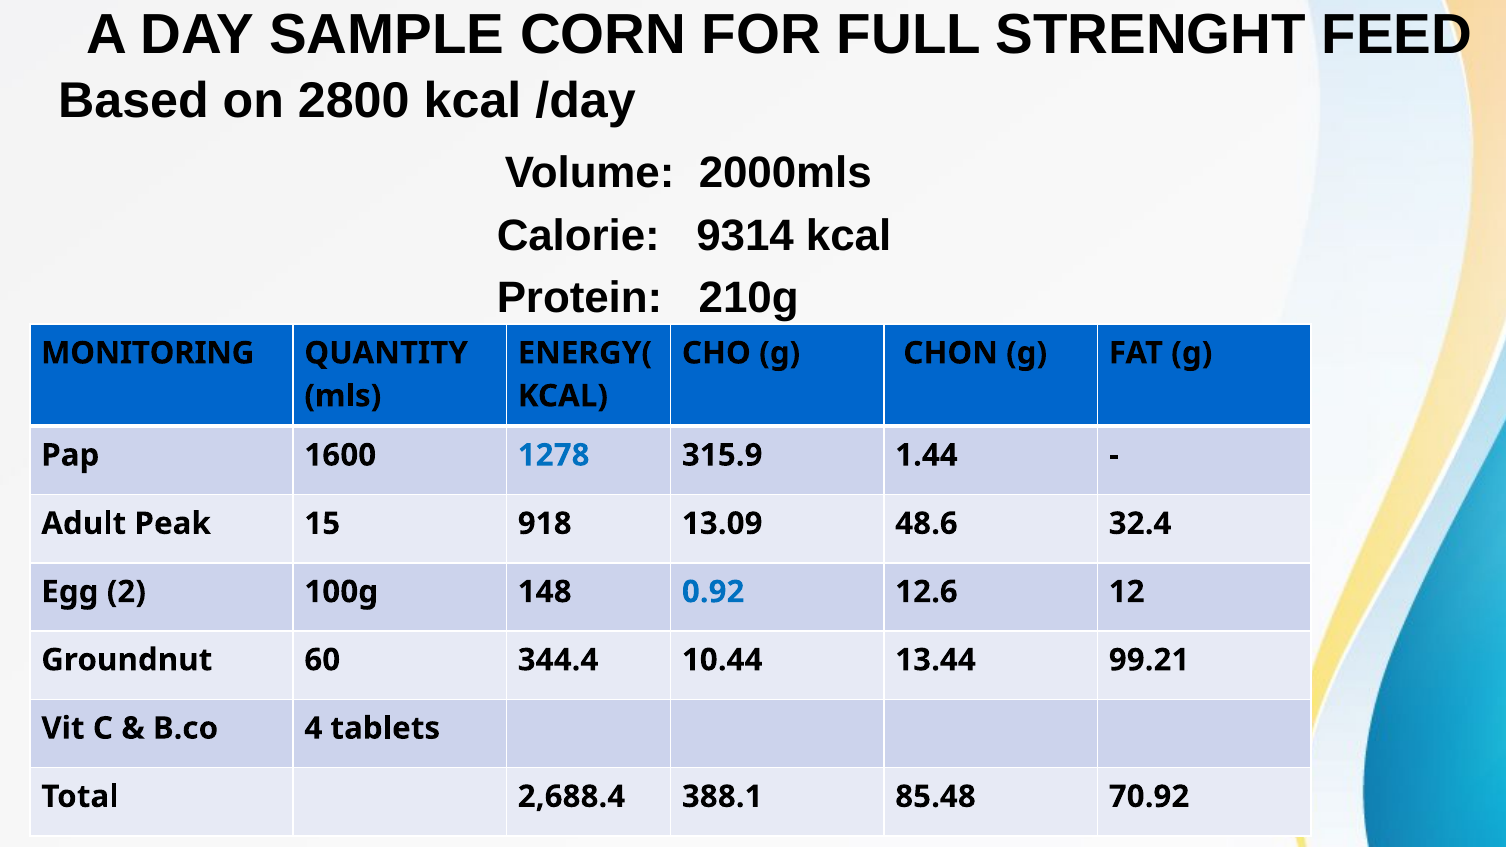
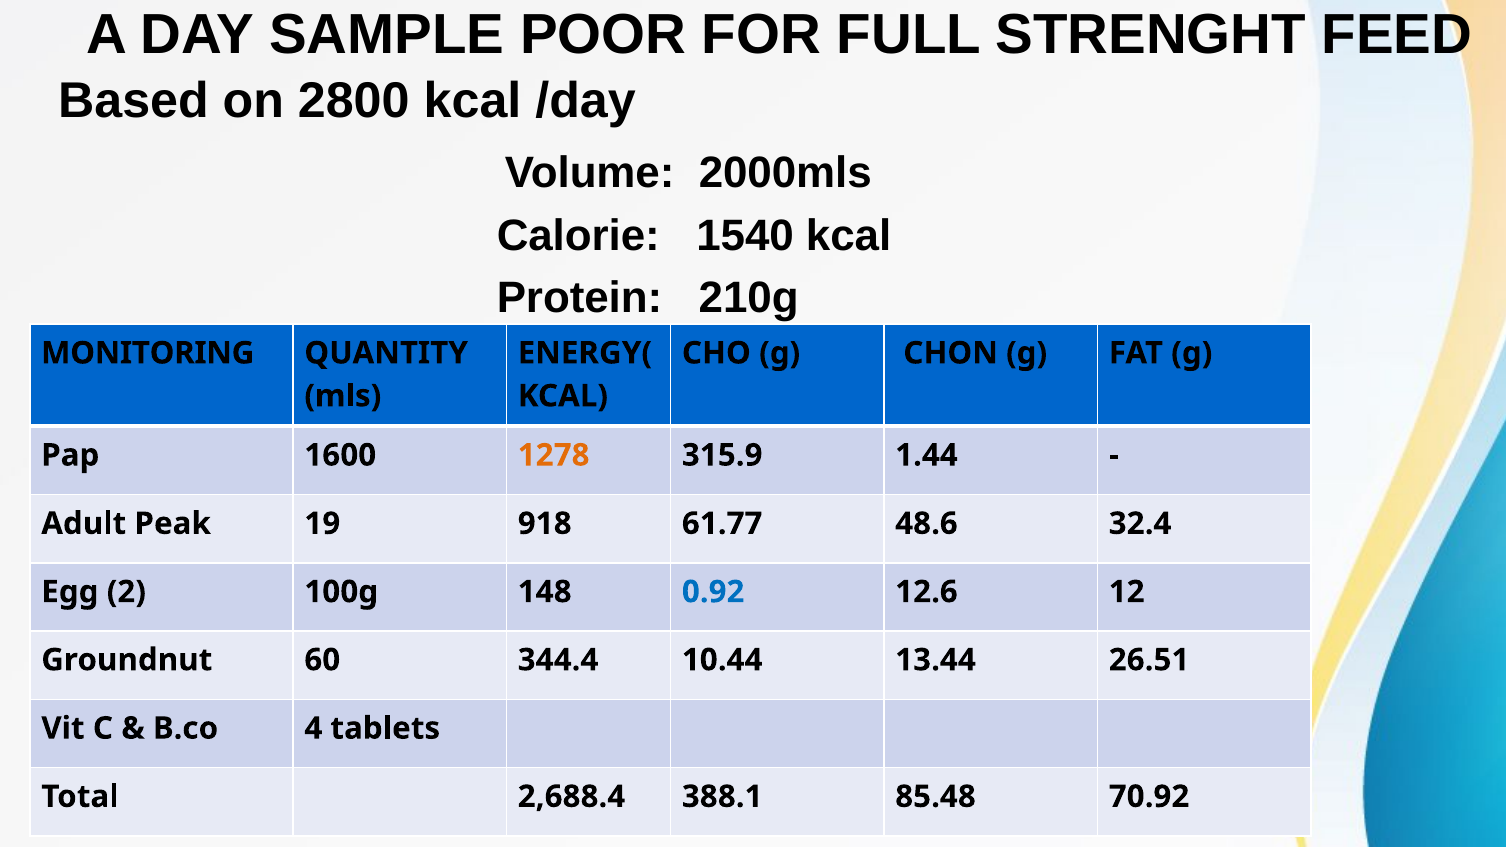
CORN: CORN -> POOR
9314: 9314 -> 1540
1278 colour: blue -> orange
15: 15 -> 19
13.09: 13.09 -> 61.77
99.21: 99.21 -> 26.51
